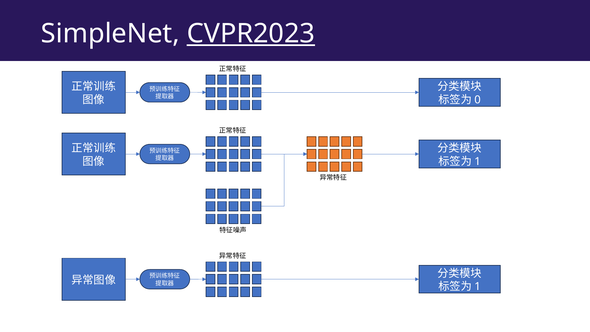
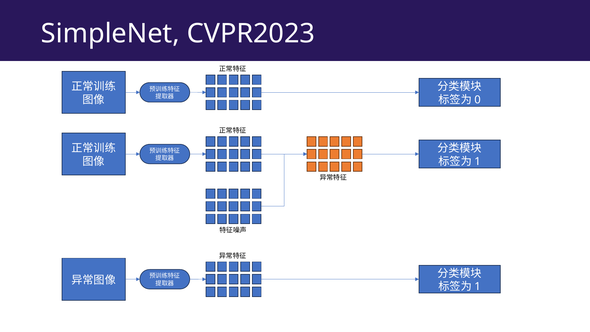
CVPR2023 underline: present -> none
